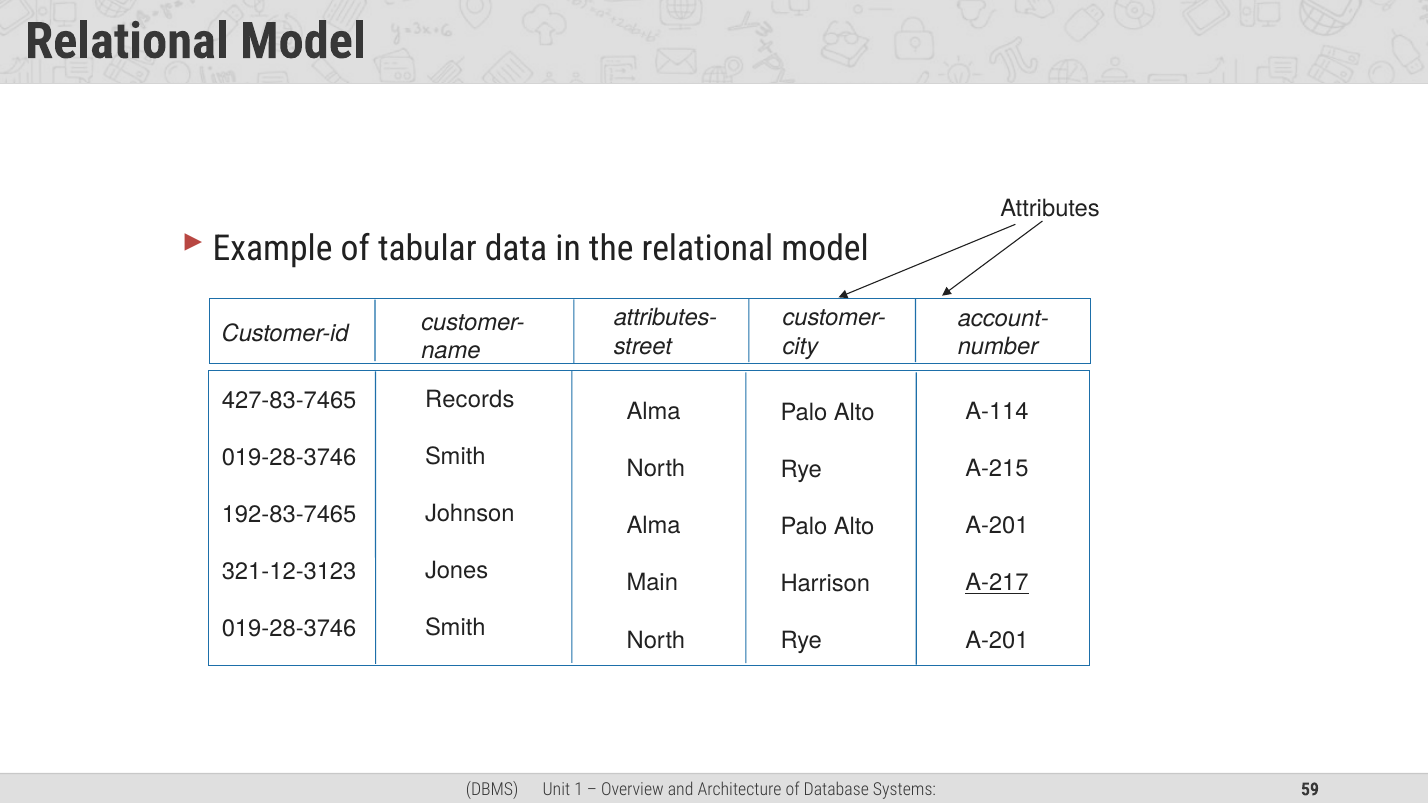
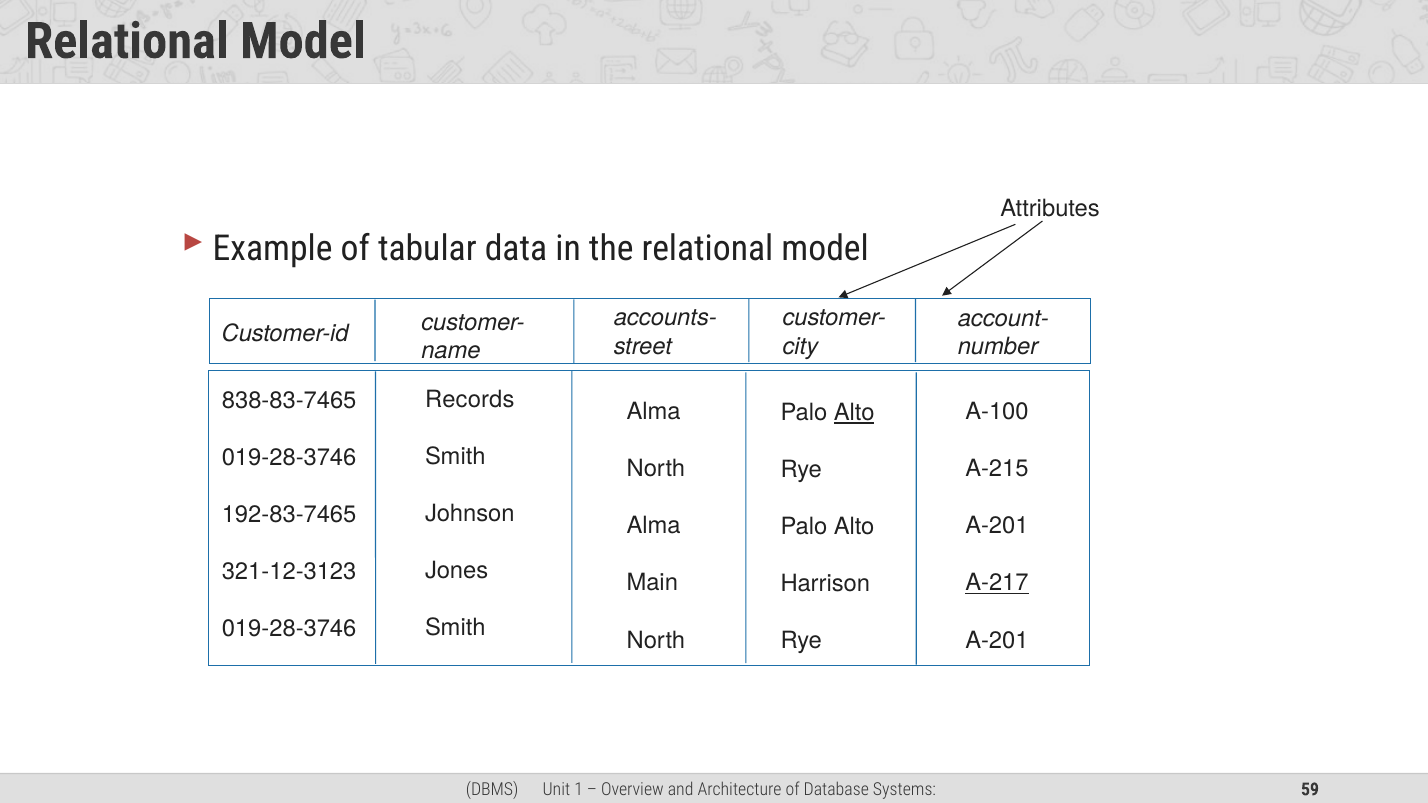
attributes-: attributes- -> accounts-
427-83-7465: 427-83-7465 -> 838-83-7465
A-114: A-114 -> A-100
Alto at (854, 413) underline: none -> present
